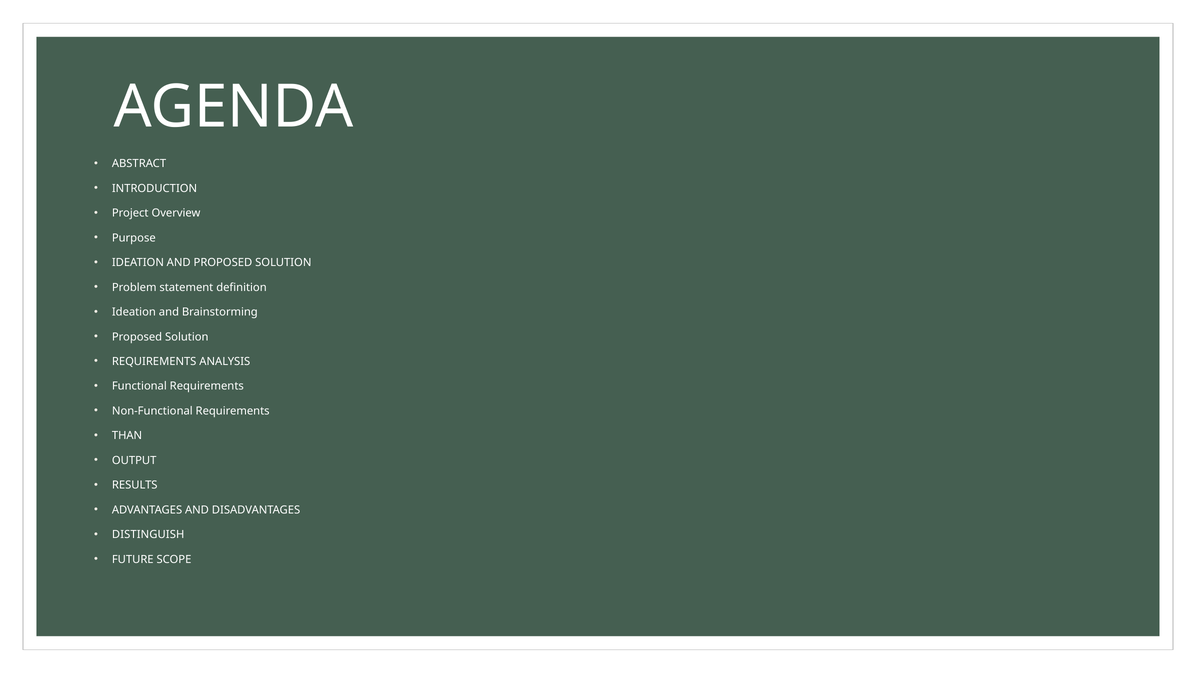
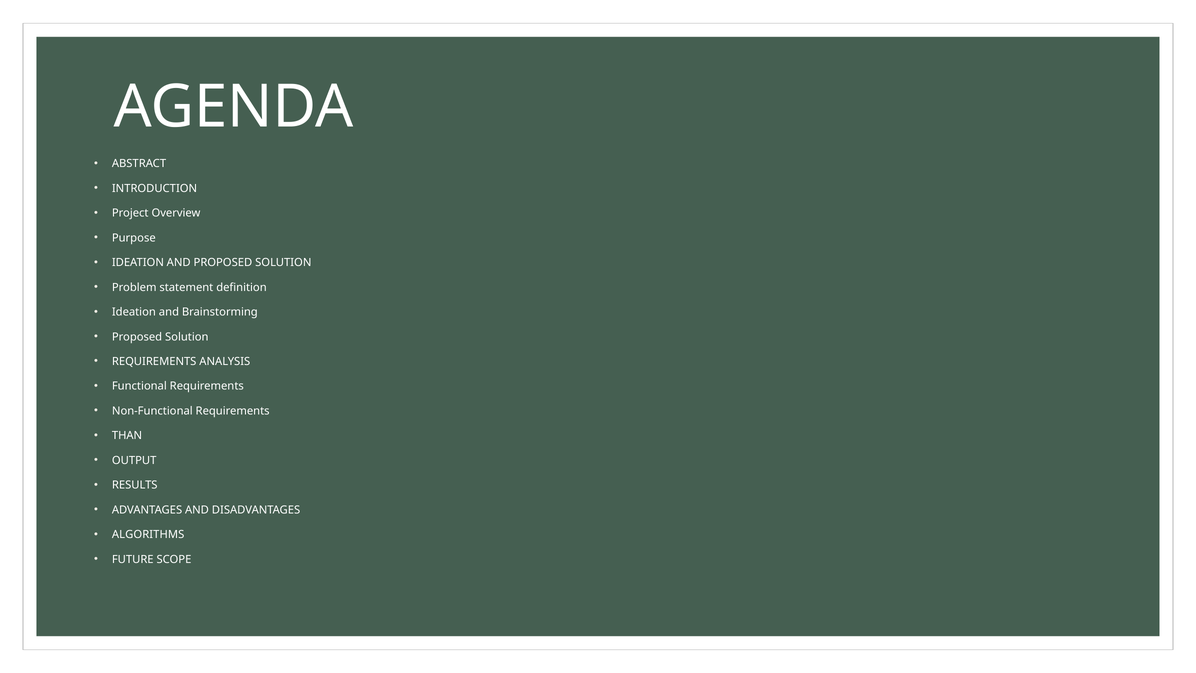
DISTINGUISH: DISTINGUISH -> ALGORITHMS
